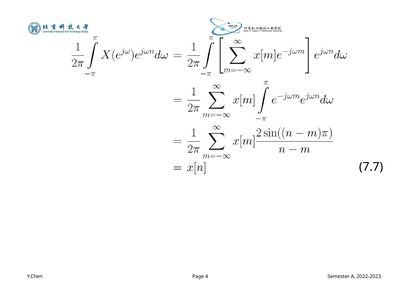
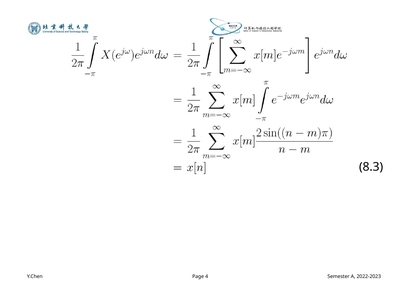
7.7: 7.7 -> 8.3
